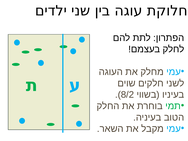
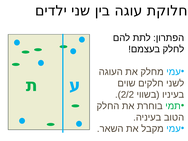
8/2: 8/2 -> 2/2
